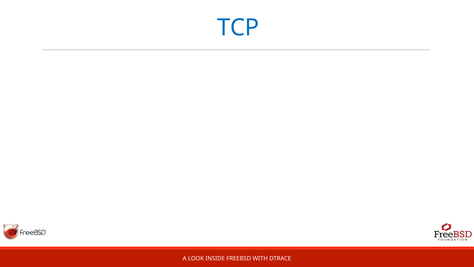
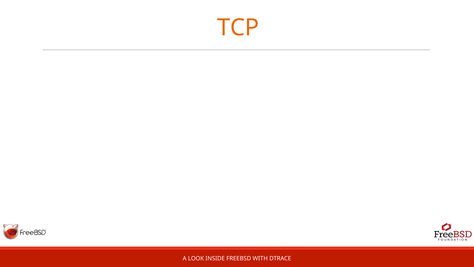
TCP colour: blue -> orange
